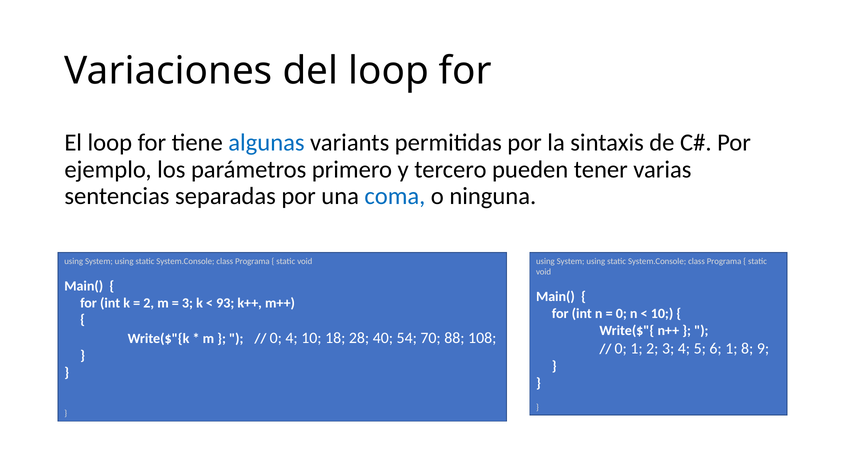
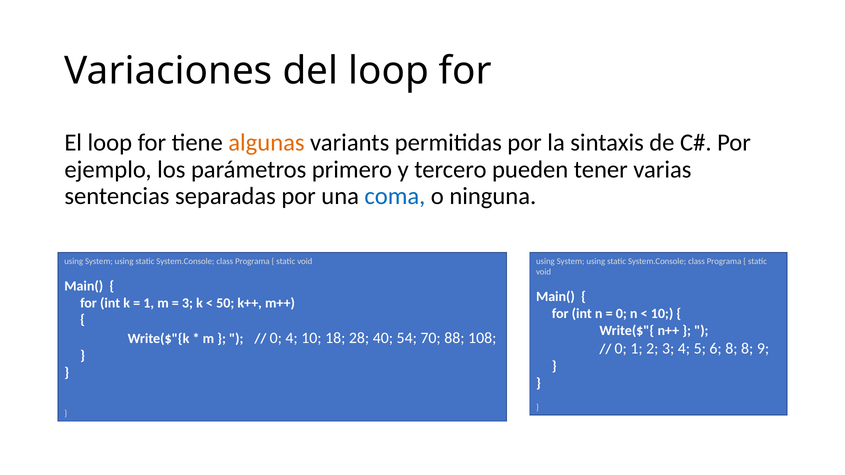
algunas colour: blue -> orange
2 at (149, 303): 2 -> 1
93: 93 -> 50
6 1: 1 -> 8
